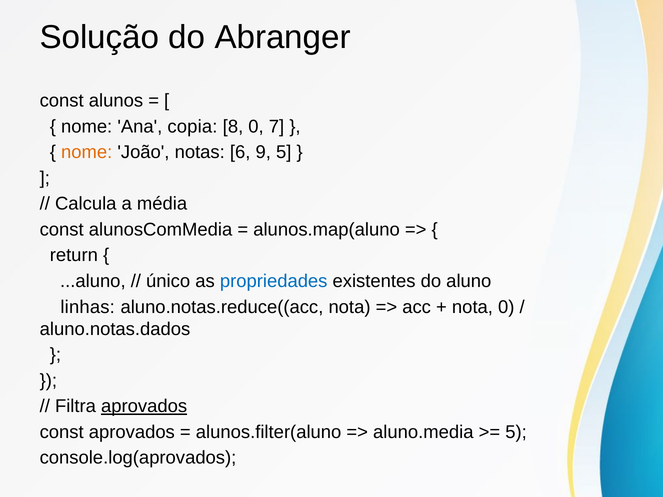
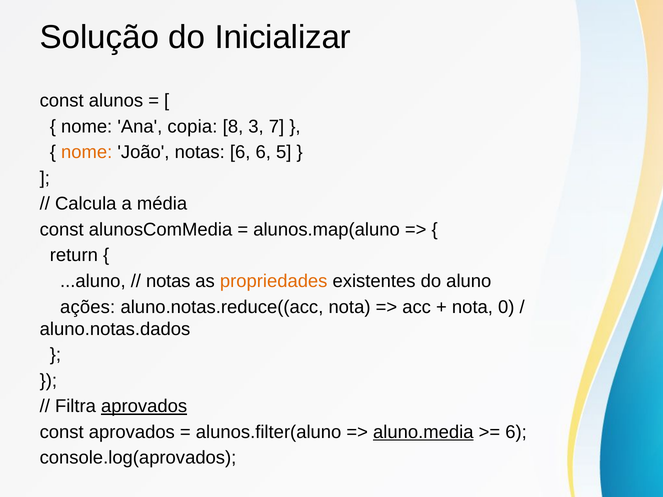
Abranger: Abranger -> Inicializar
8 0: 0 -> 3
6 9: 9 -> 6
único at (168, 281): único -> notas
propriedades colour: blue -> orange
linhas: linhas -> ações
aluno.media underline: none -> present
5 at (516, 432): 5 -> 6
